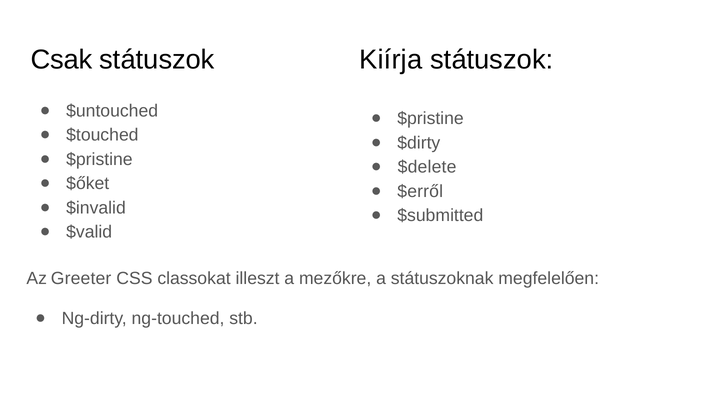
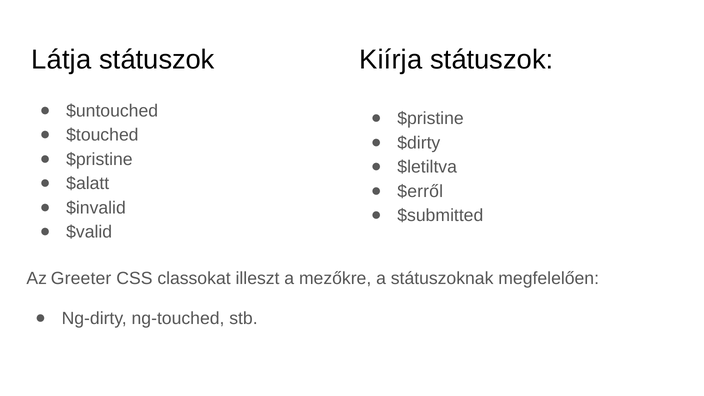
Csak: Csak -> Látja
$delete: $delete -> $letiltva
$őket: $őket -> $alatt
